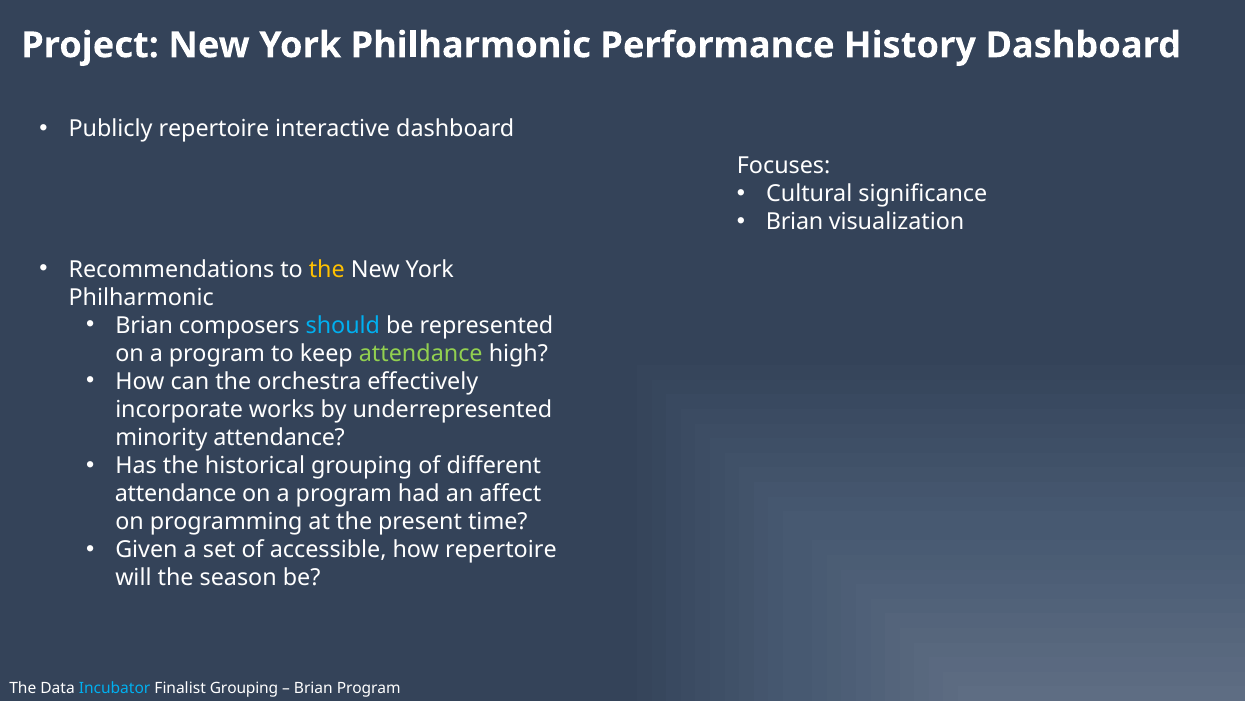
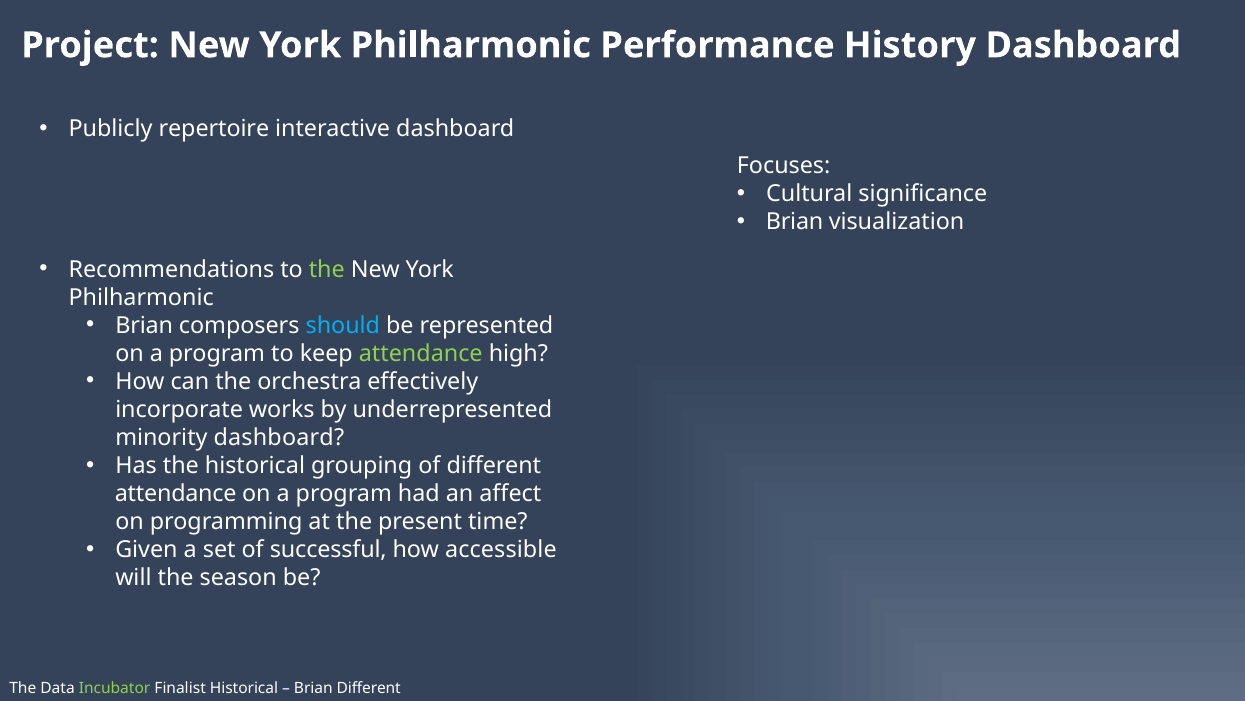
the at (327, 269) colour: yellow -> light green
minority attendance: attendance -> dashboard
accessible: accessible -> successful
how repertoire: repertoire -> accessible
Incubator colour: light blue -> light green
Finalist Grouping: Grouping -> Historical
Brian Program: Program -> Different
